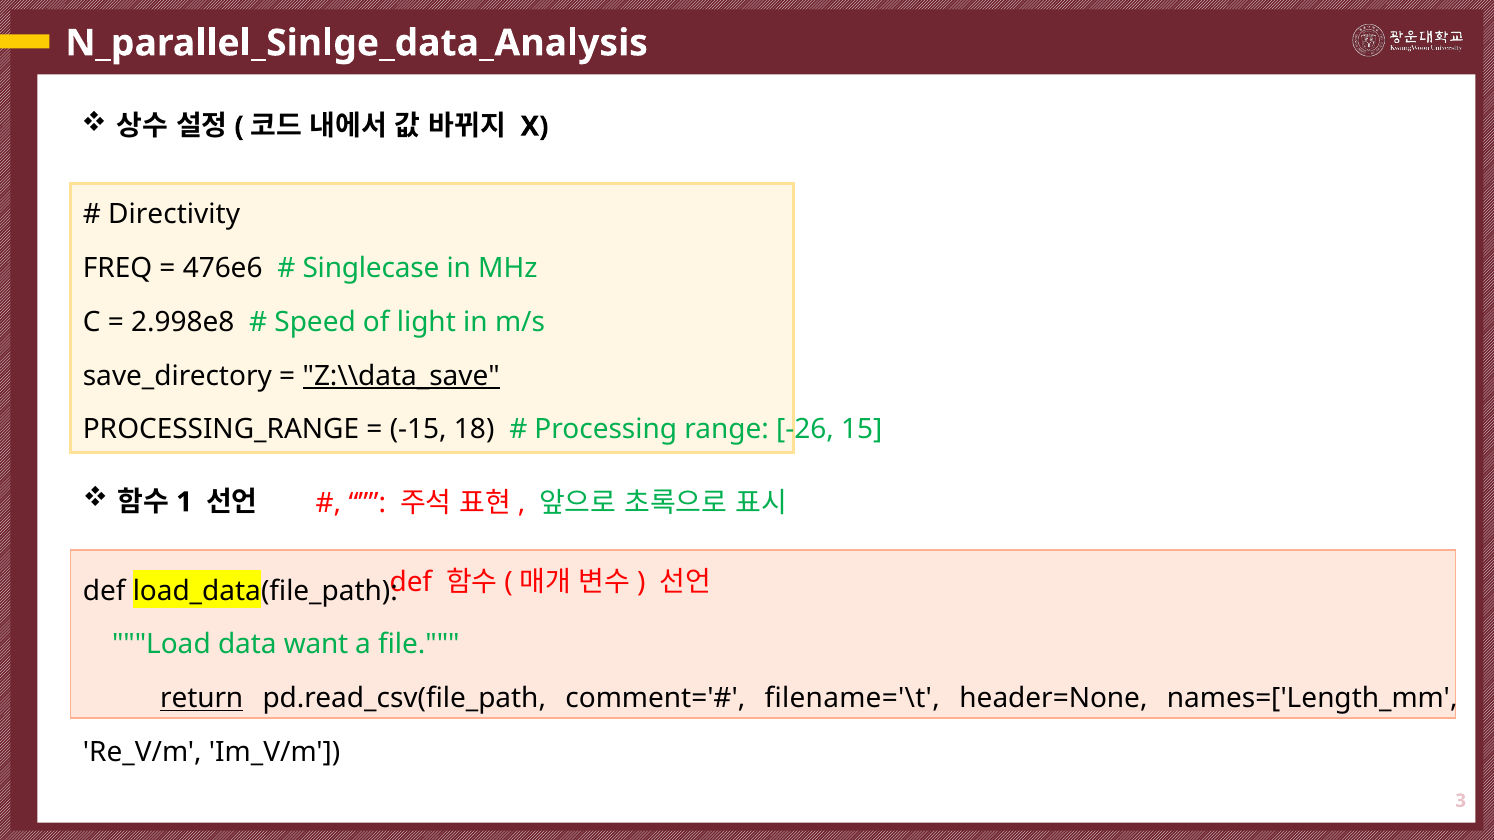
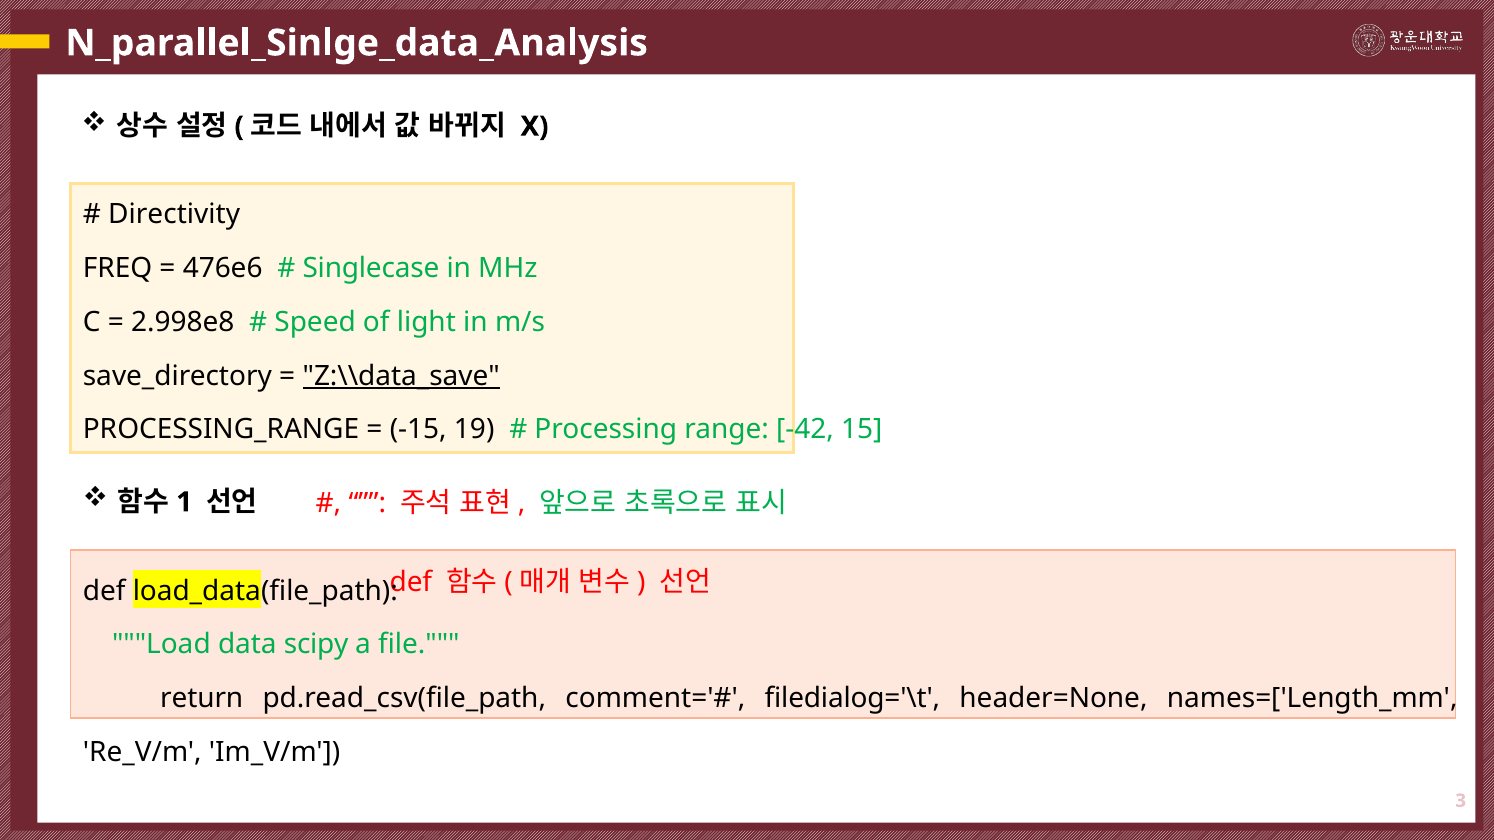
18: 18 -> 19
-26: -26 -> -42
want: want -> scipy
return underline: present -> none
filename='\t: filename='\t -> filedialog='\t
